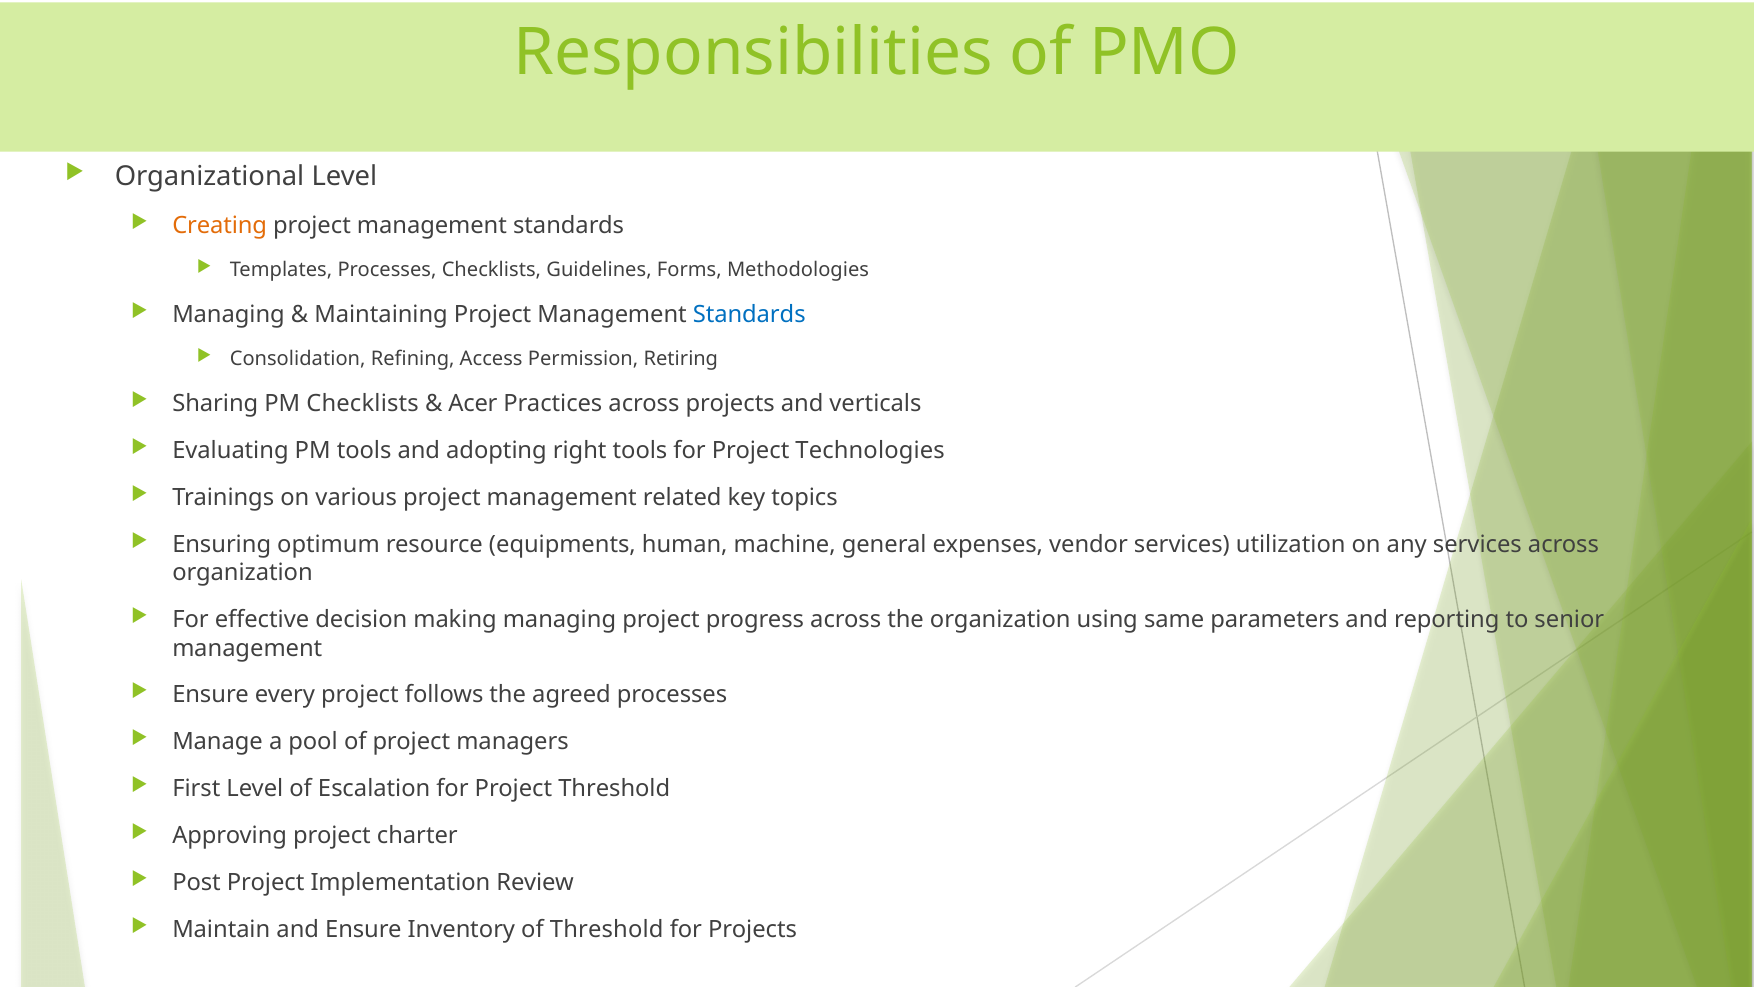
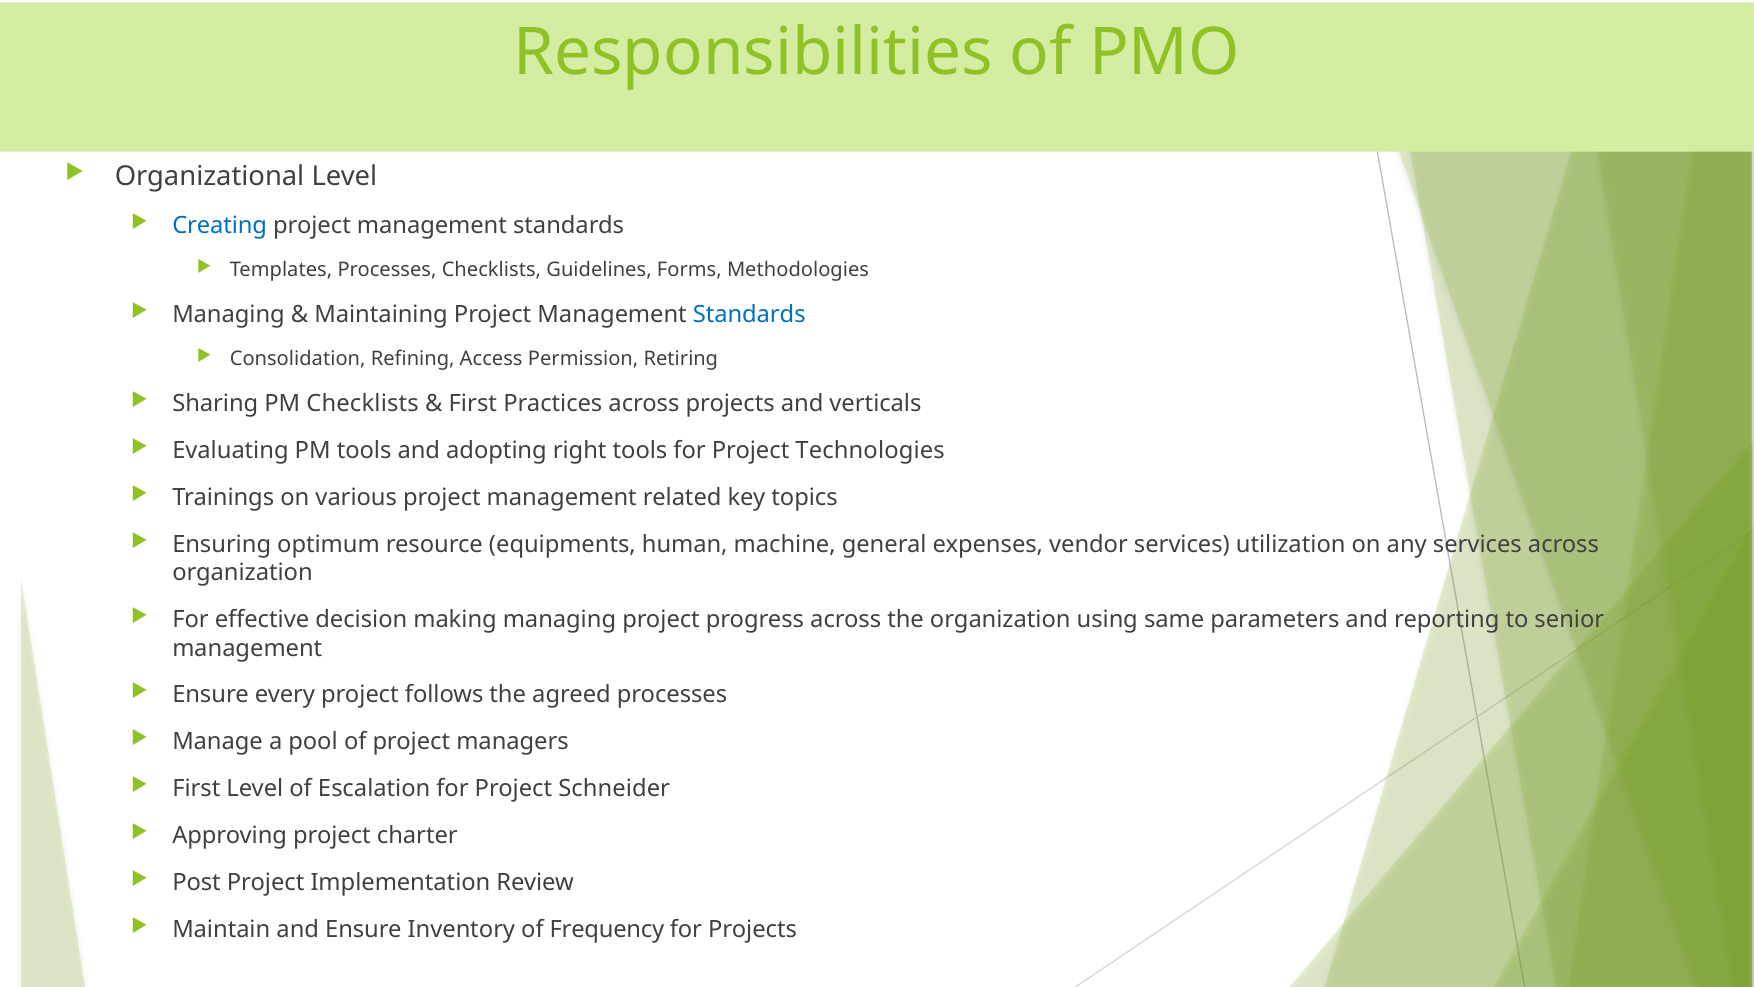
Creating colour: orange -> blue
Acer at (473, 404): Acer -> First
Project Threshold: Threshold -> Schneider
of Threshold: Threshold -> Frequency
